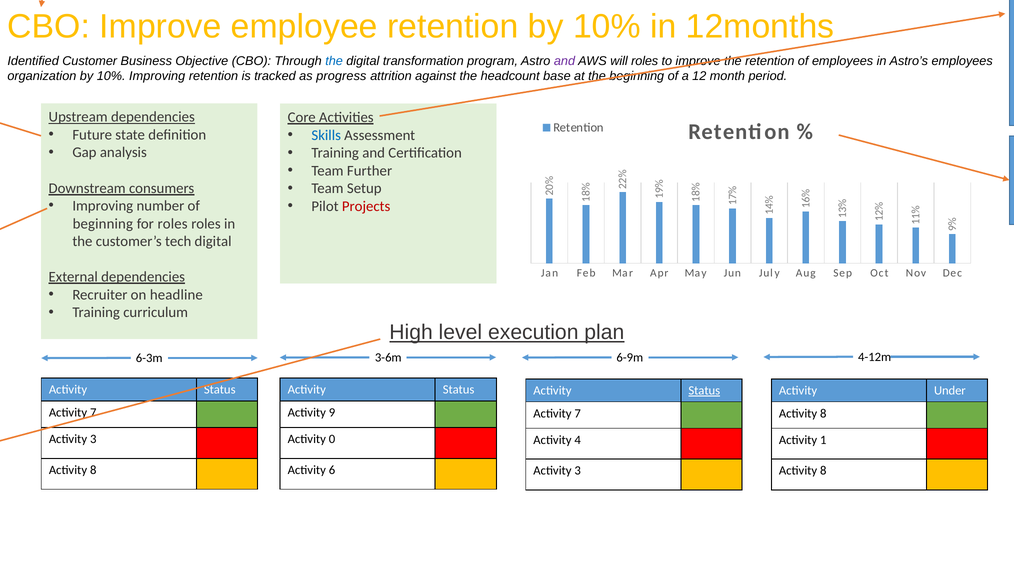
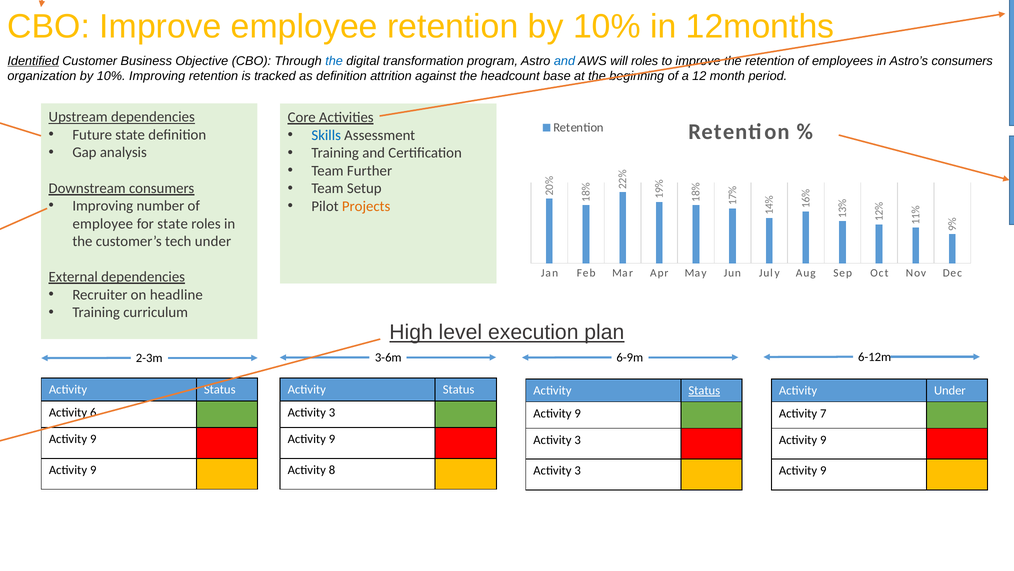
Identified underline: none -> present
and at (565, 61) colour: purple -> blue
Astro’s employees: employees -> consumers
as progress: progress -> definition
Projects colour: red -> orange
beginning at (103, 223): beginning -> employee
for roles: roles -> state
tech digital: digital -> under
6-3m: 6-3m -> 2-3m
4-12m: 4-12m -> 6-12m
7 at (93, 412): 7 -> 6
9 at (332, 412): 9 -> 3
7 at (578, 413): 7 -> 9
8 at (823, 413): 8 -> 7
3 at (93, 439): 3 -> 9
0 at (332, 439): 0 -> 9
4 at (578, 439): 4 -> 3
1 at (823, 439): 1 -> 9
8 at (93, 470): 8 -> 9
Activity 6: 6 -> 8
8 at (823, 470): 8 -> 9
